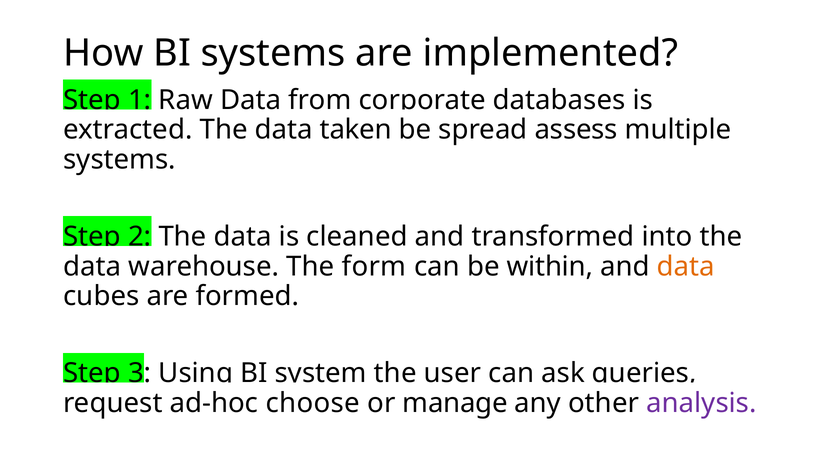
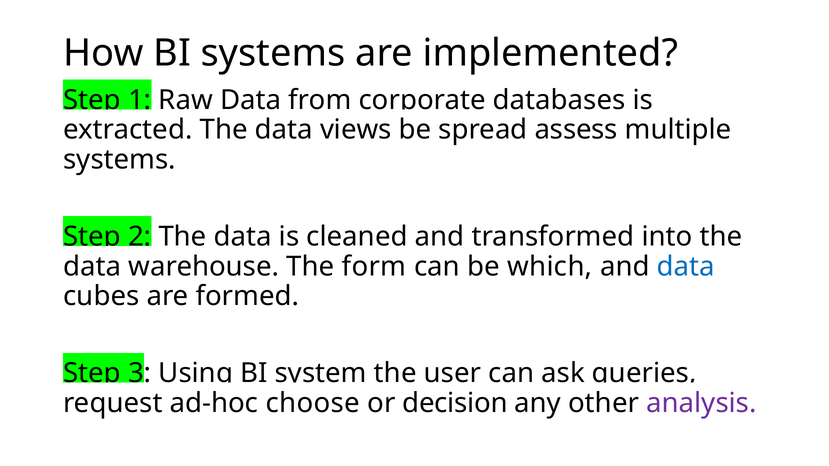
taken: taken -> views
within: within -> which
data at (686, 267) colour: orange -> blue
manage: manage -> decision
